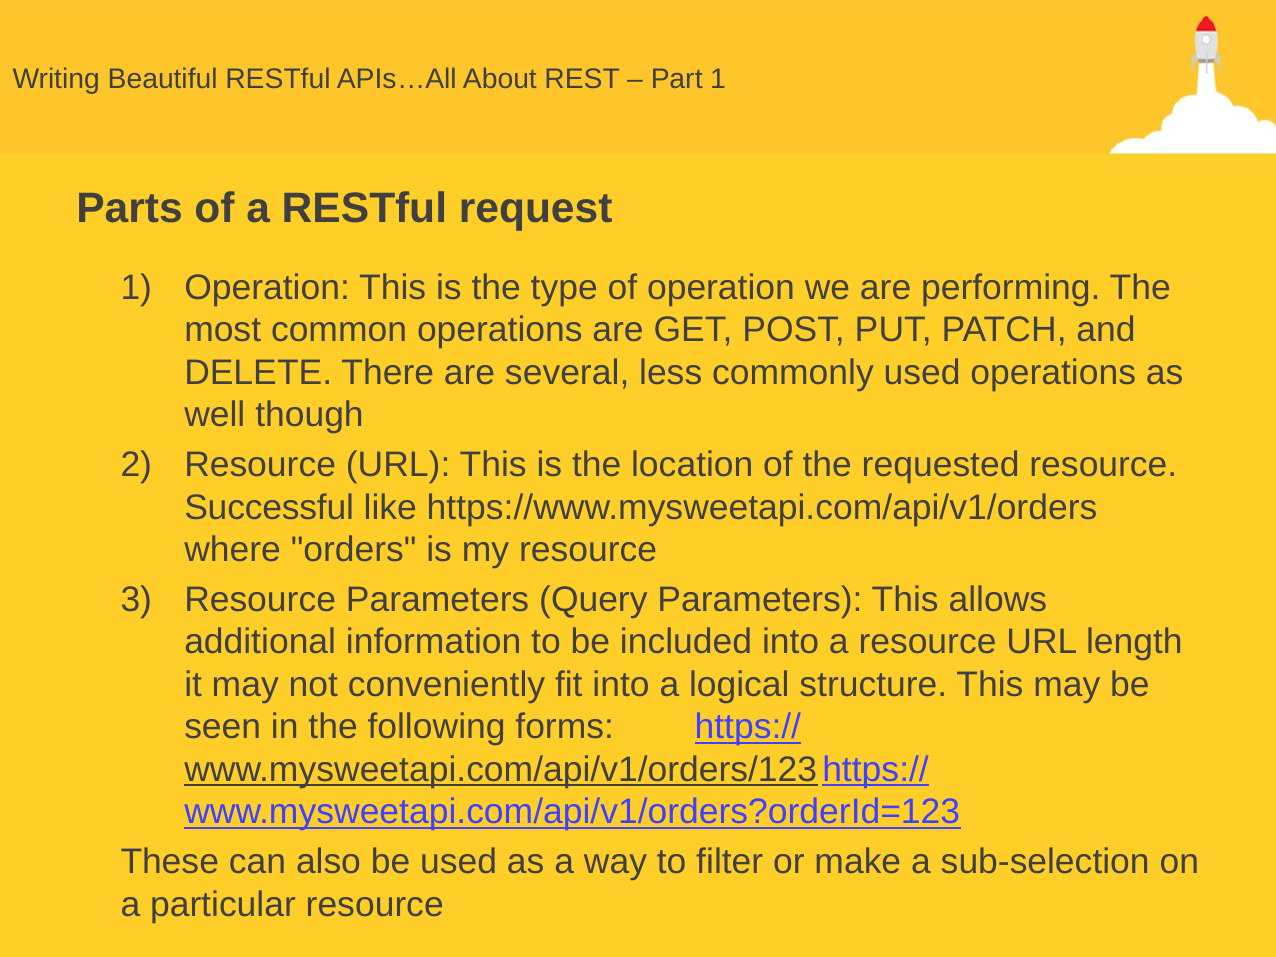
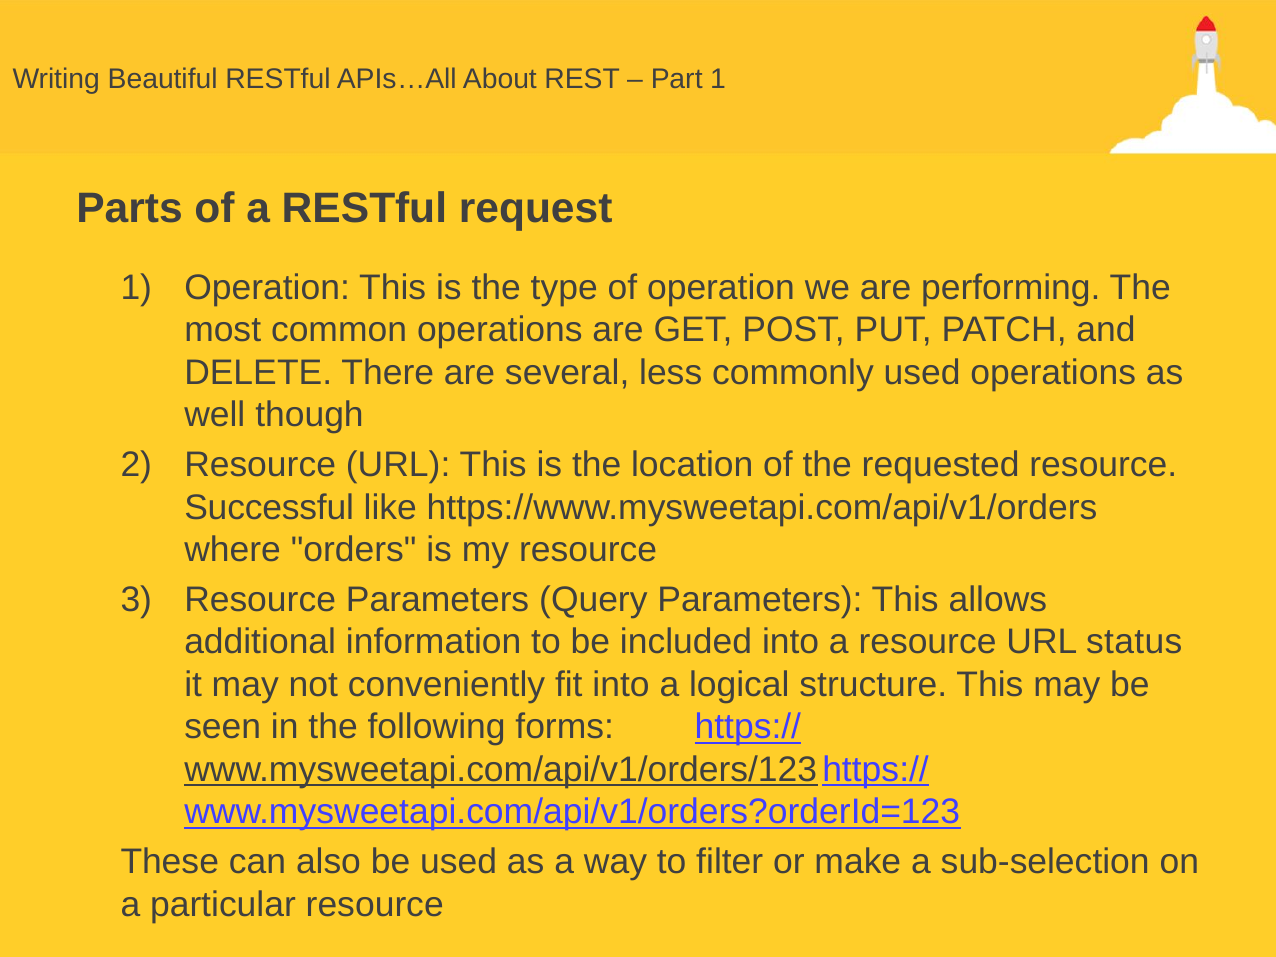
length: length -> status
